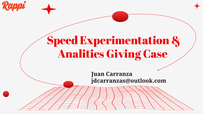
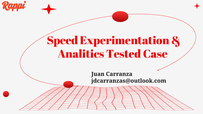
Giving: Giving -> Tested
